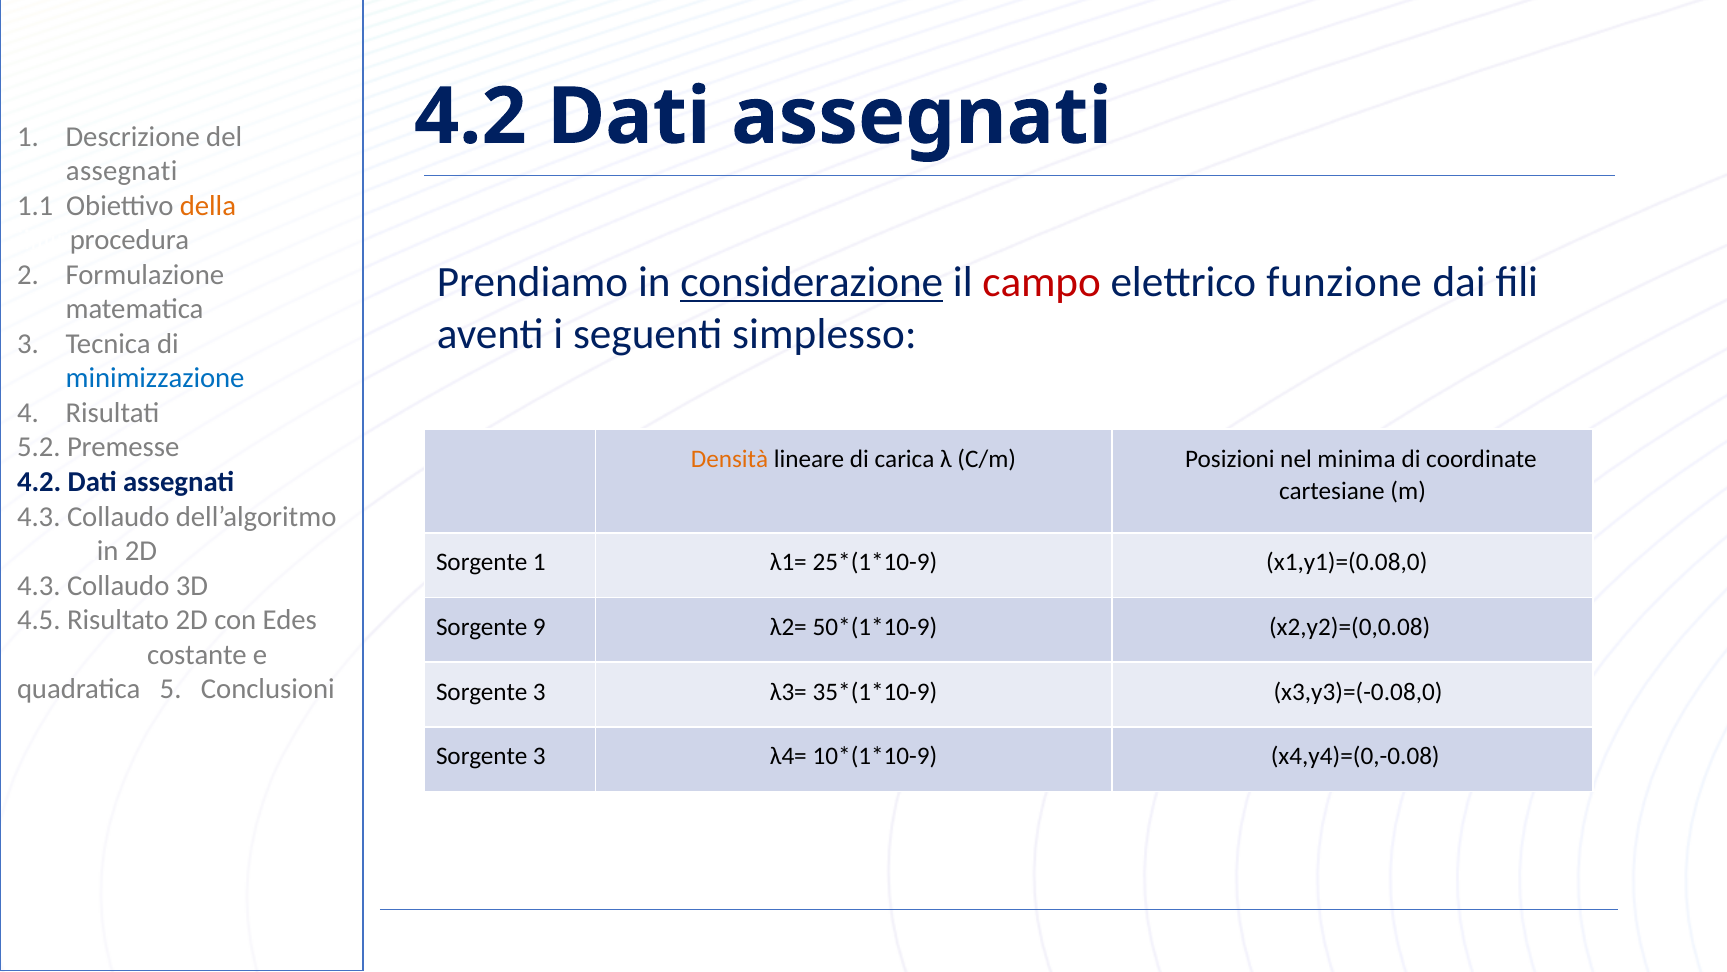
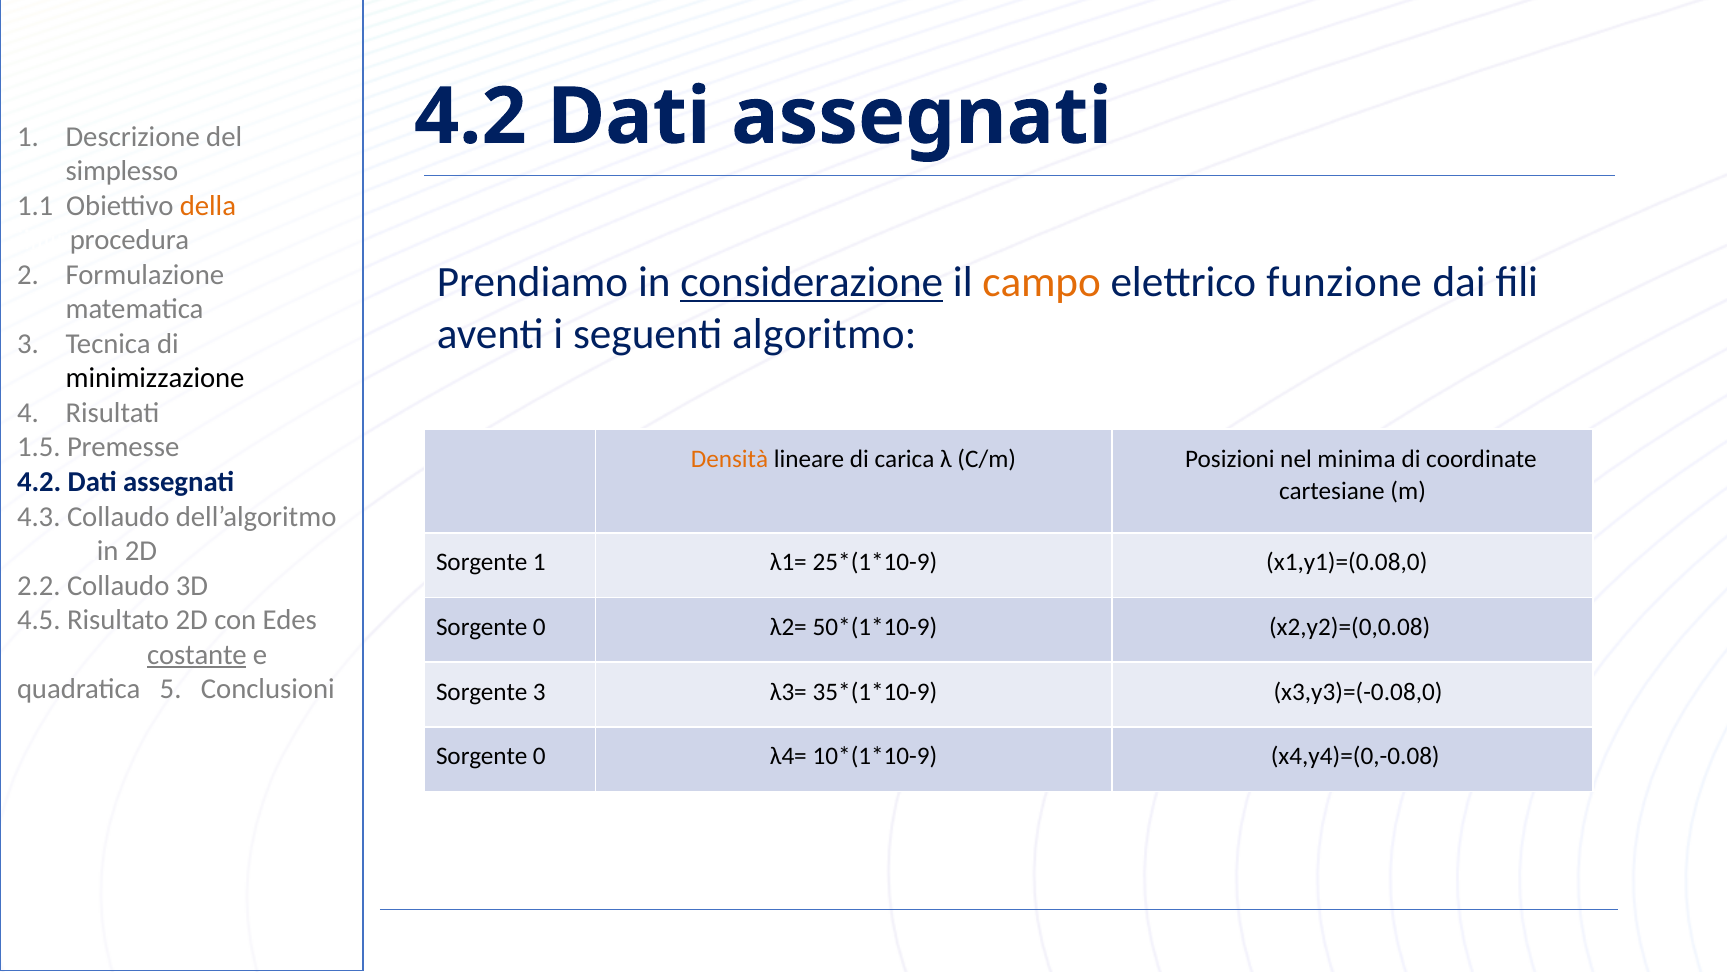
assegnati at (122, 171): assegnati -> simplesso
campo colour: red -> orange
simplesso: simplesso -> algoritmo
minimizzazione colour: blue -> black
5.2: 5.2 -> 1.5
4.3 at (39, 585): 4.3 -> 2.2
9 at (539, 627): 9 -> 0
costante underline: none -> present
3 at (539, 756): 3 -> 0
